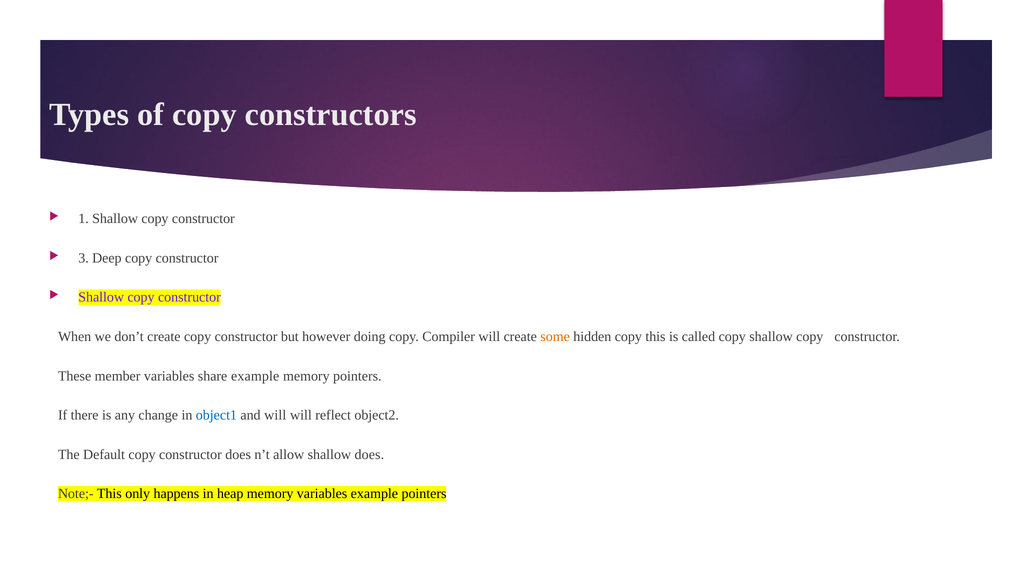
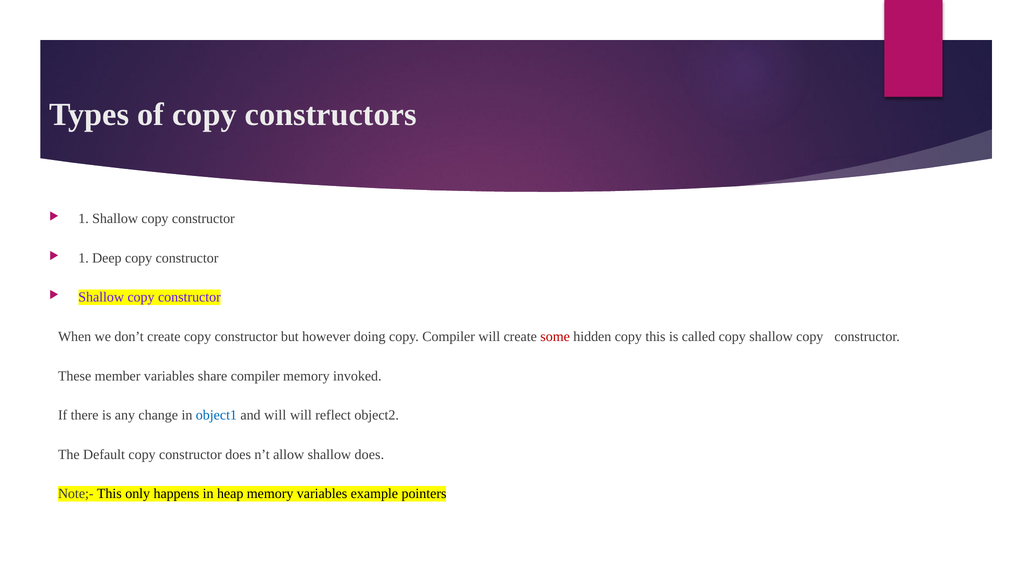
3 at (84, 258): 3 -> 1
some colour: orange -> red
share example: example -> compiler
memory pointers: pointers -> invoked
